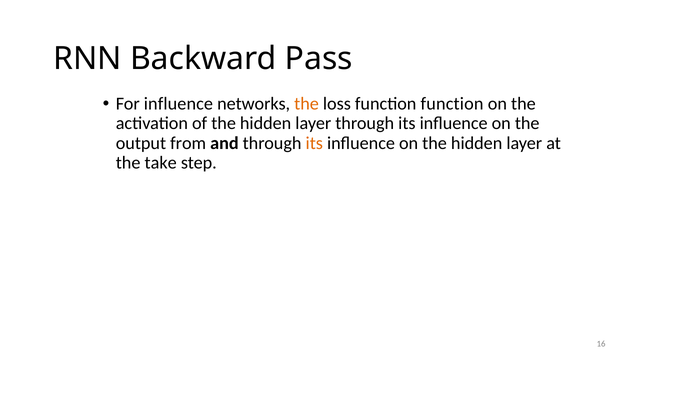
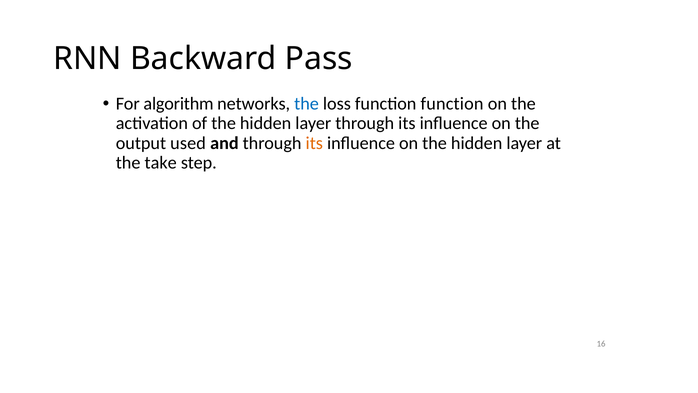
For influence: influence -> algorithm
the at (307, 104) colour: orange -> blue
from: from -> used
